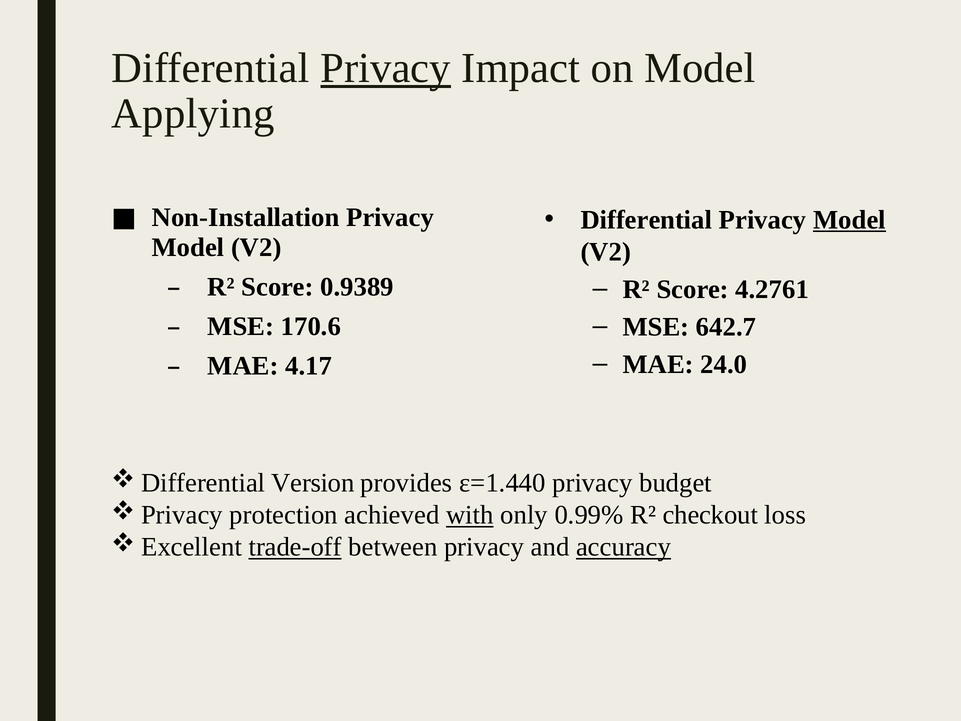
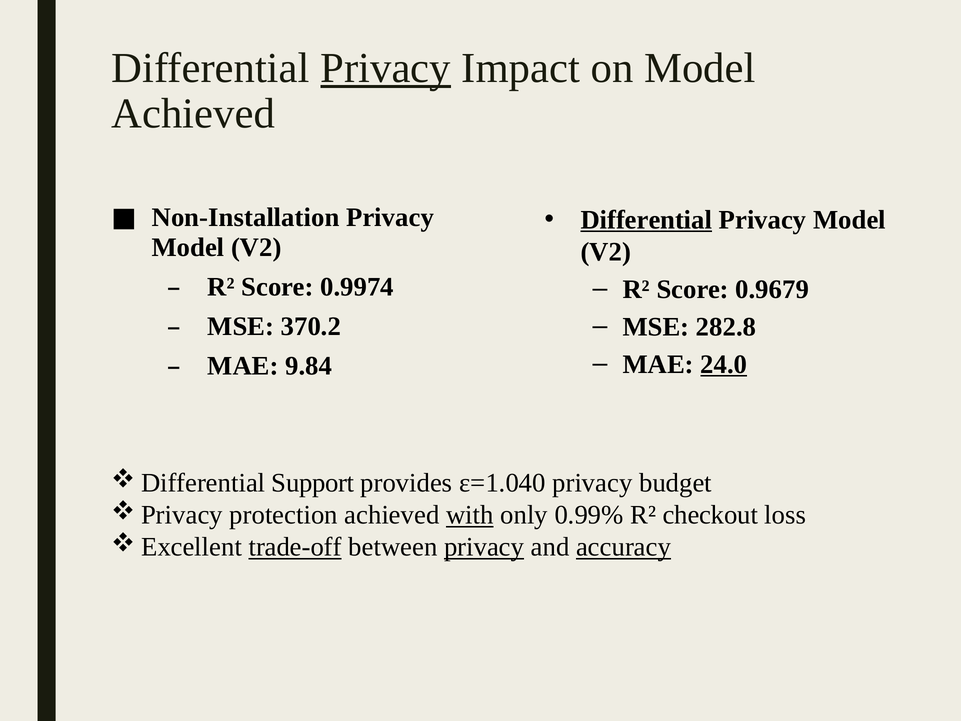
Applying at (193, 114): Applying -> Achieved
Differential at (646, 220) underline: none -> present
Model at (849, 220) underline: present -> none
4.2761: 4.2761 -> 0.9679
0.9389: 0.9389 -> 0.9974
642.7: 642.7 -> 282.8
170.6: 170.6 -> 370.2
24.0 underline: none -> present
4.17: 4.17 -> 9.84
Version: Version -> Support
ε=1.440: ε=1.440 -> ε=1.040
privacy at (484, 547) underline: none -> present
